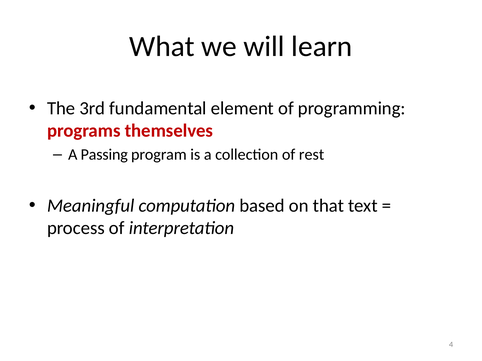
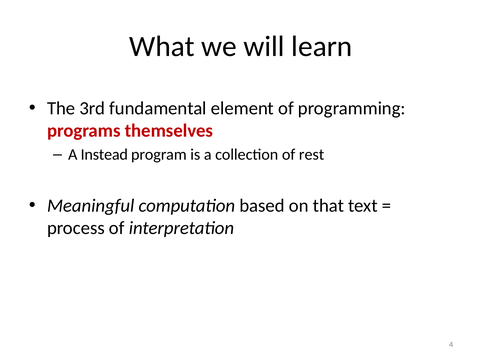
Passing: Passing -> Instead
